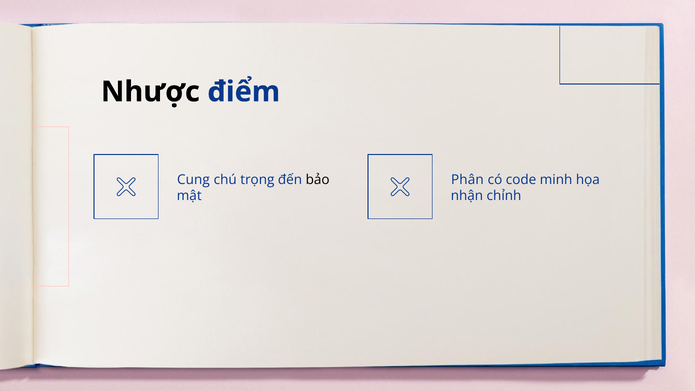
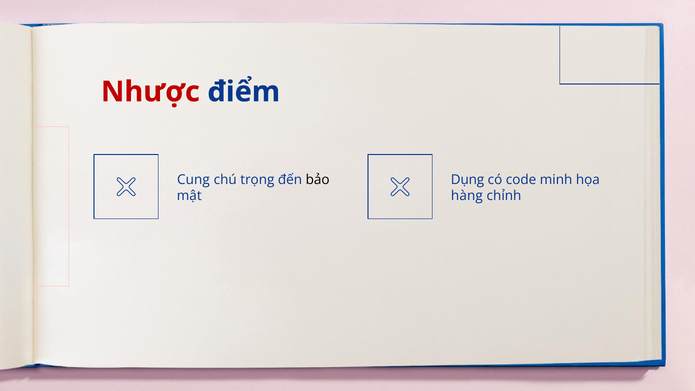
Nhược colour: black -> red
Phân: Phân -> Dụng
nhận: nhận -> hàng
